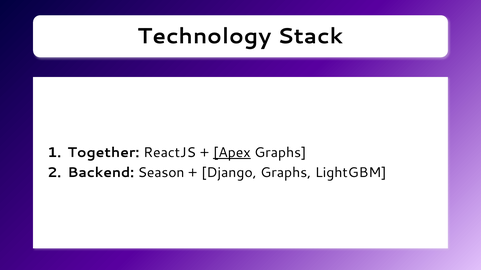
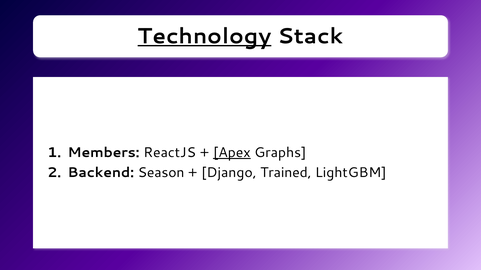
Technology underline: none -> present
Together: Together -> Members
Django Graphs: Graphs -> Trained
